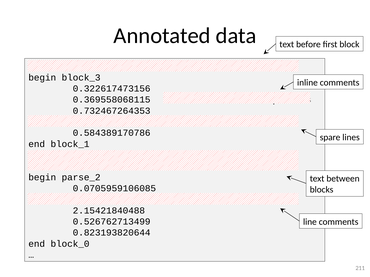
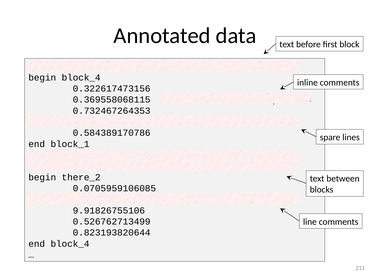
begin block_3: block_3 -> block_4
parse_2: parse_2 -> there_2
2.15421840488: 2.15421840488 -> 9.91826755106
end block_0: block_0 -> block_4
